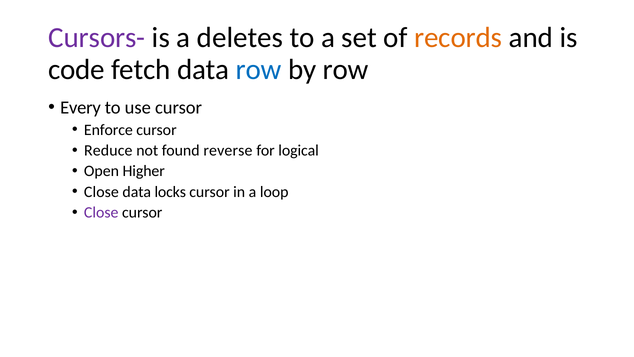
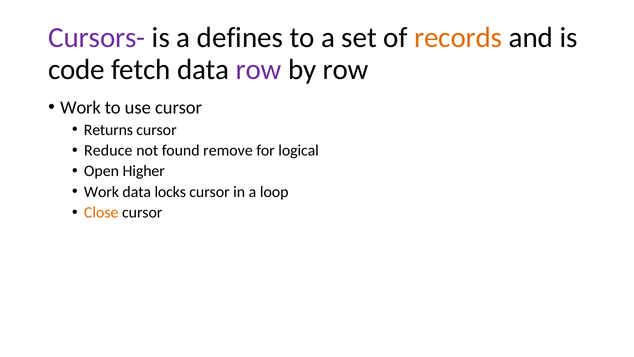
deletes: deletes -> defines
row at (259, 69) colour: blue -> purple
Every at (81, 107): Every -> Work
Enforce: Enforce -> Returns
reverse: reverse -> remove
Close at (101, 192): Close -> Work
Close at (101, 212) colour: purple -> orange
